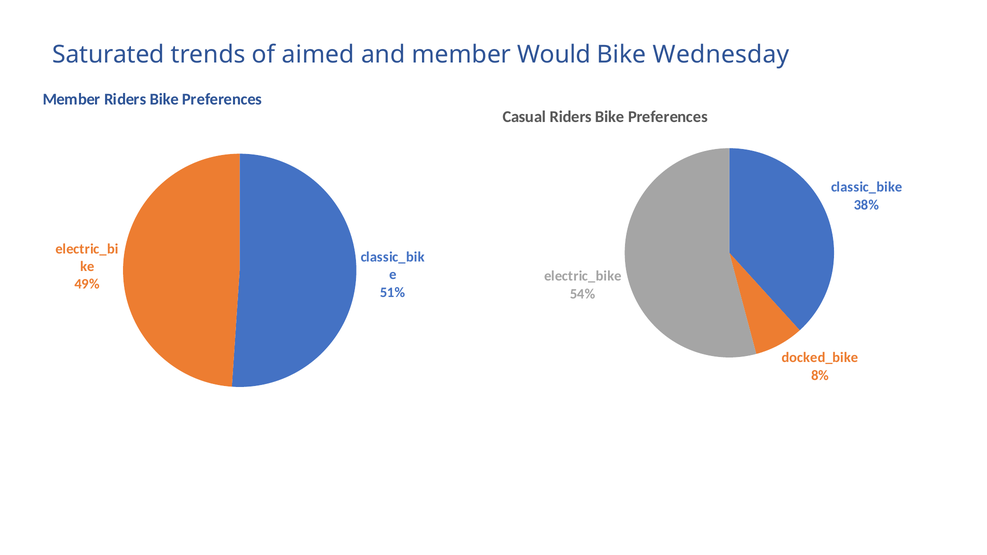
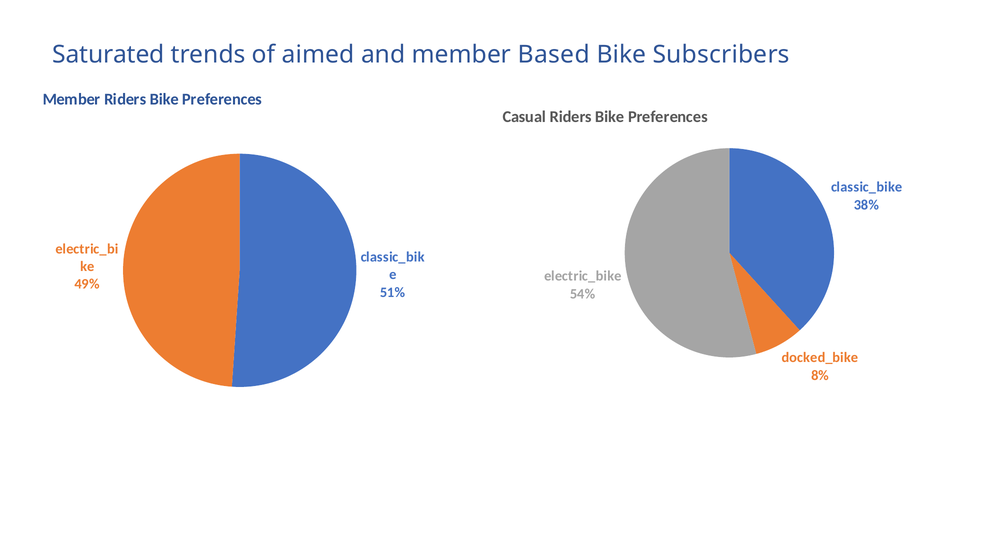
Would: Would -> Based
Wednesday: Wednesday -> Subscribers
